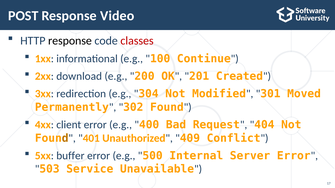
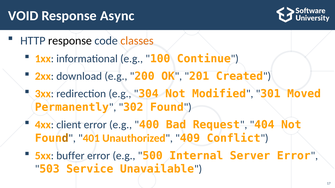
POST: POST -> VOID
Video: Video -> Async
classes colour: red -> orange
